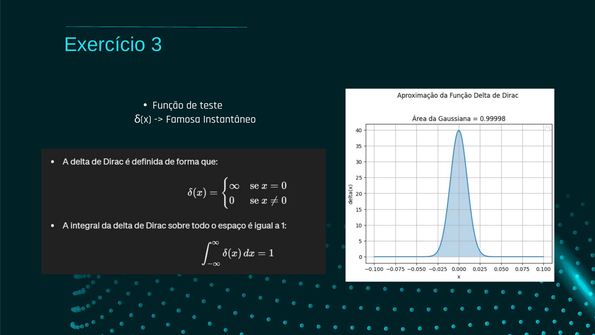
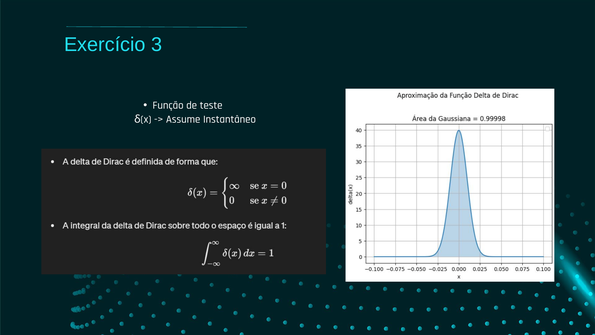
Famosa: Famosa -> Assume
